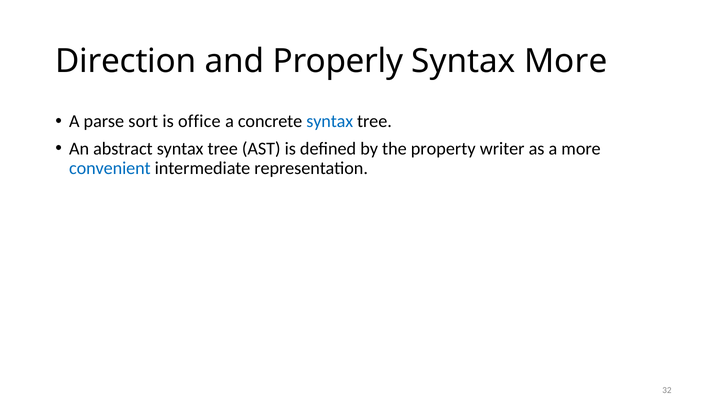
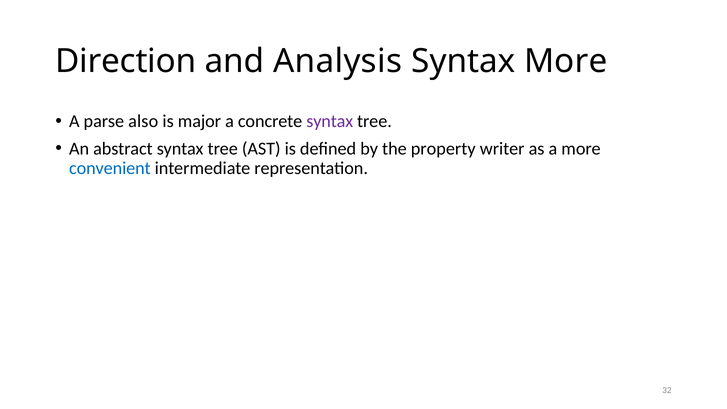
Properly: Properly -> Analysis
sort: sort -> also
office: office -> major
syntax at (330, 121) colour: blue -> purple
